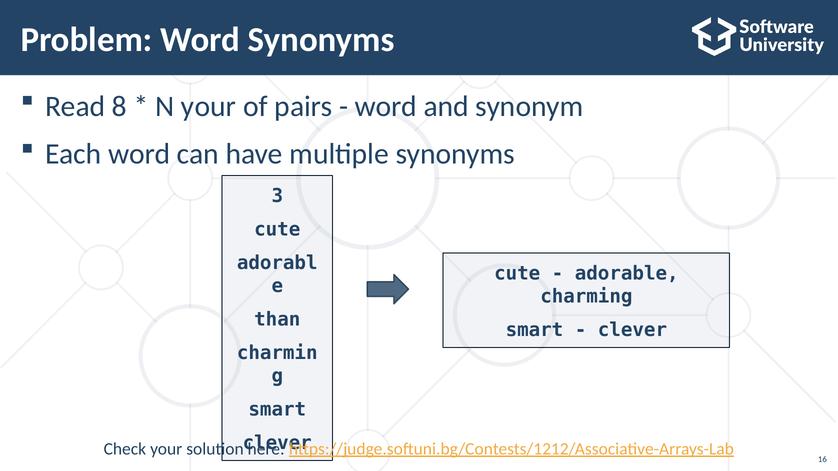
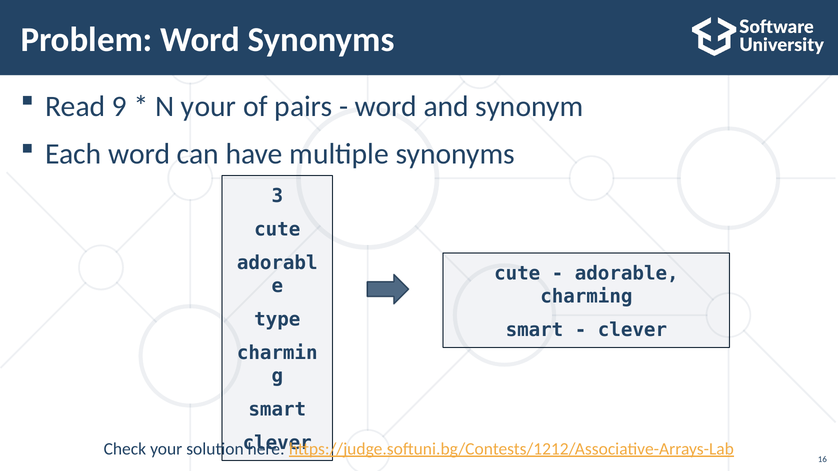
8: 8 -> 9
than: than -> type
